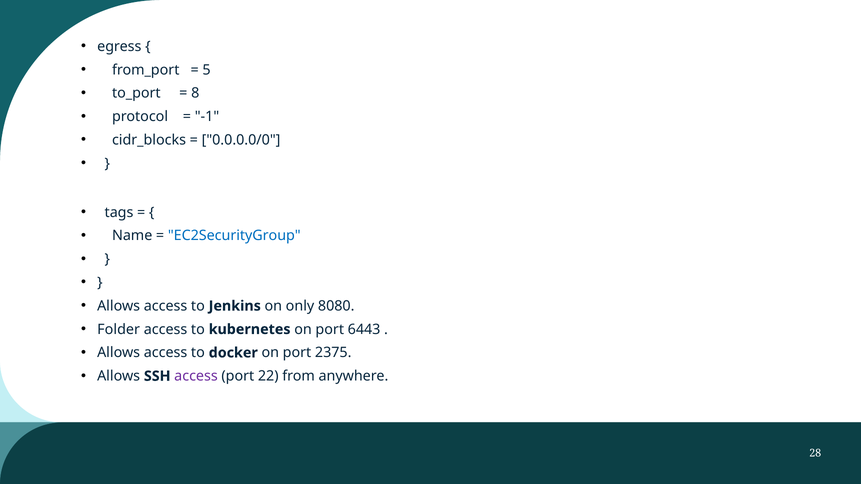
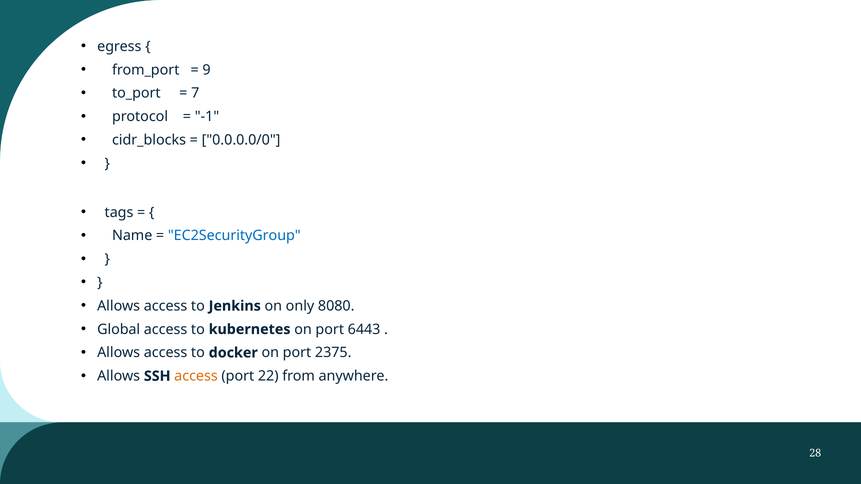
5: 5 -> 9
8: 8 -> 7
Folder: Folder -> Global
access at (196, 376) colour: purple -> orange
